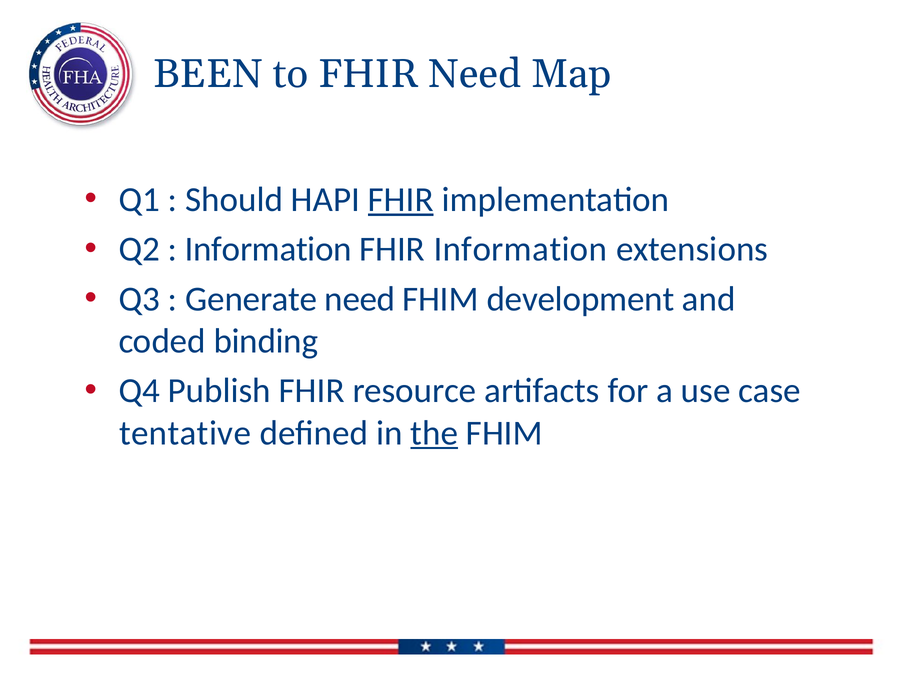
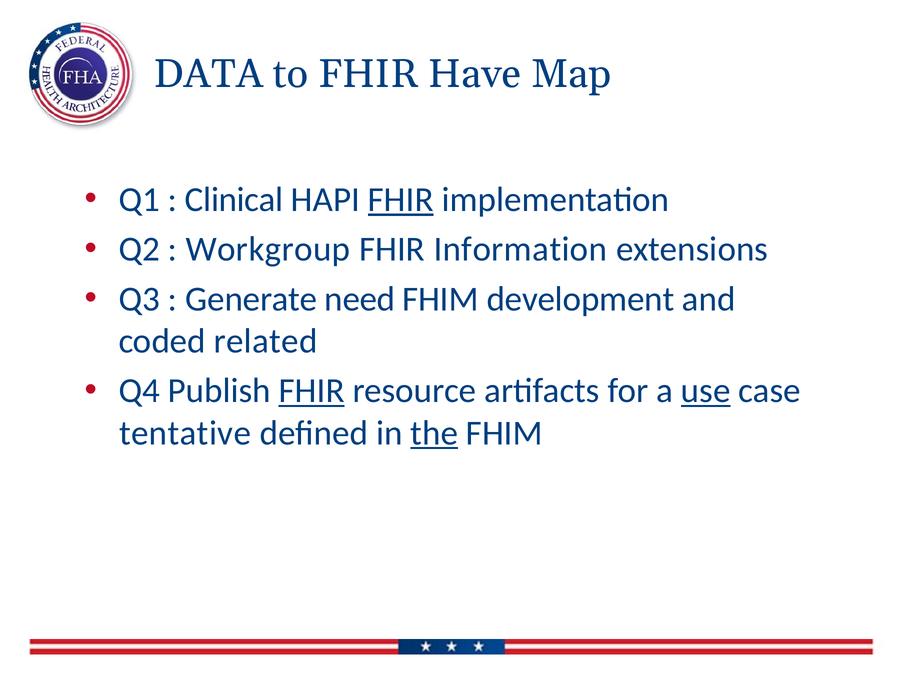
BEEN: BEEN -> DATA
FHIR Need: Need -> Have
Should: Should -> Clinical
Information at (268, 249): Information -> Workgroup
binding: binding -> related
FHIR at (312, 391) underline: none -> present
use underline: none -> present
